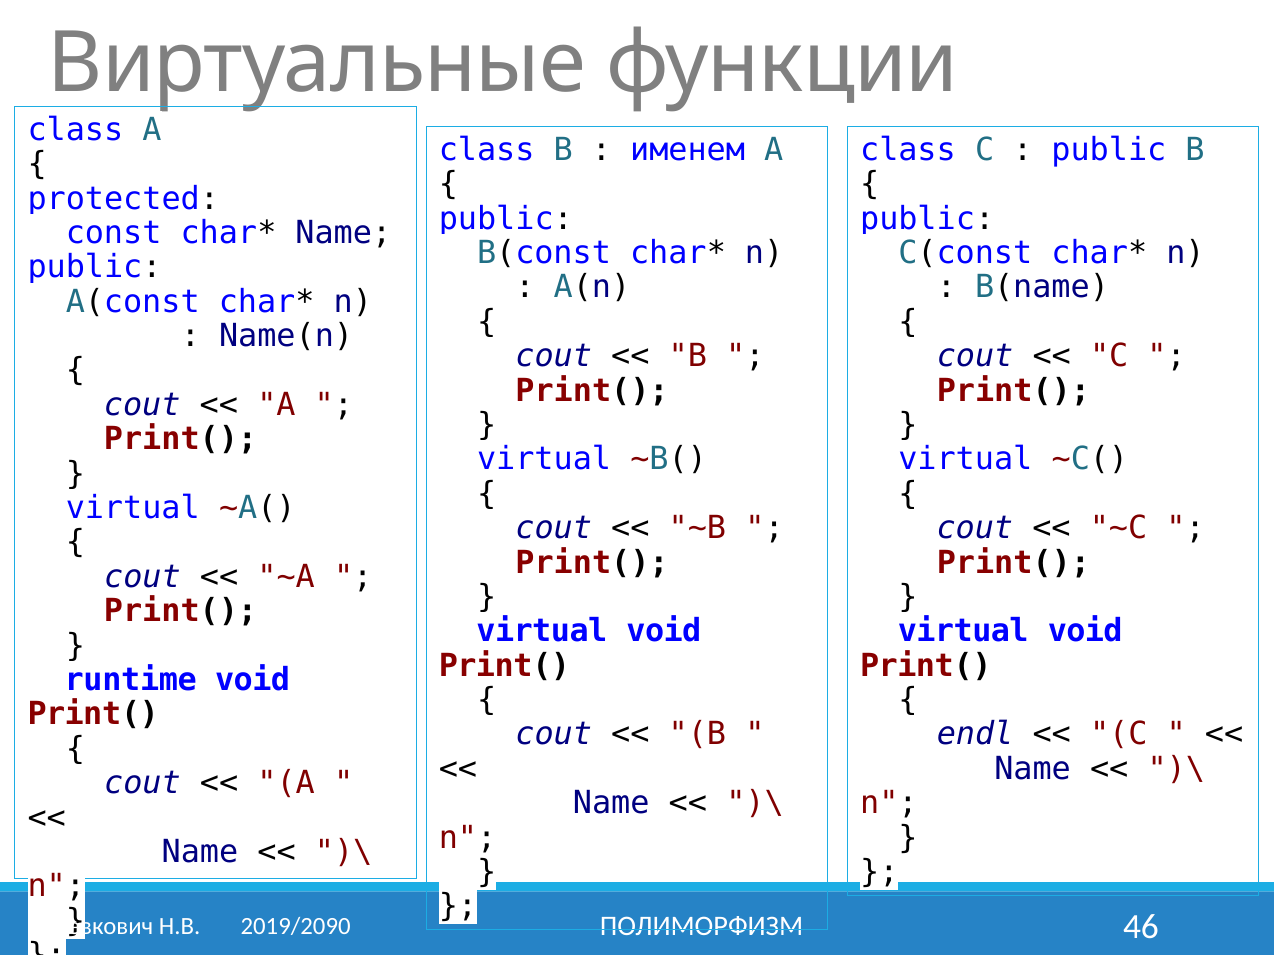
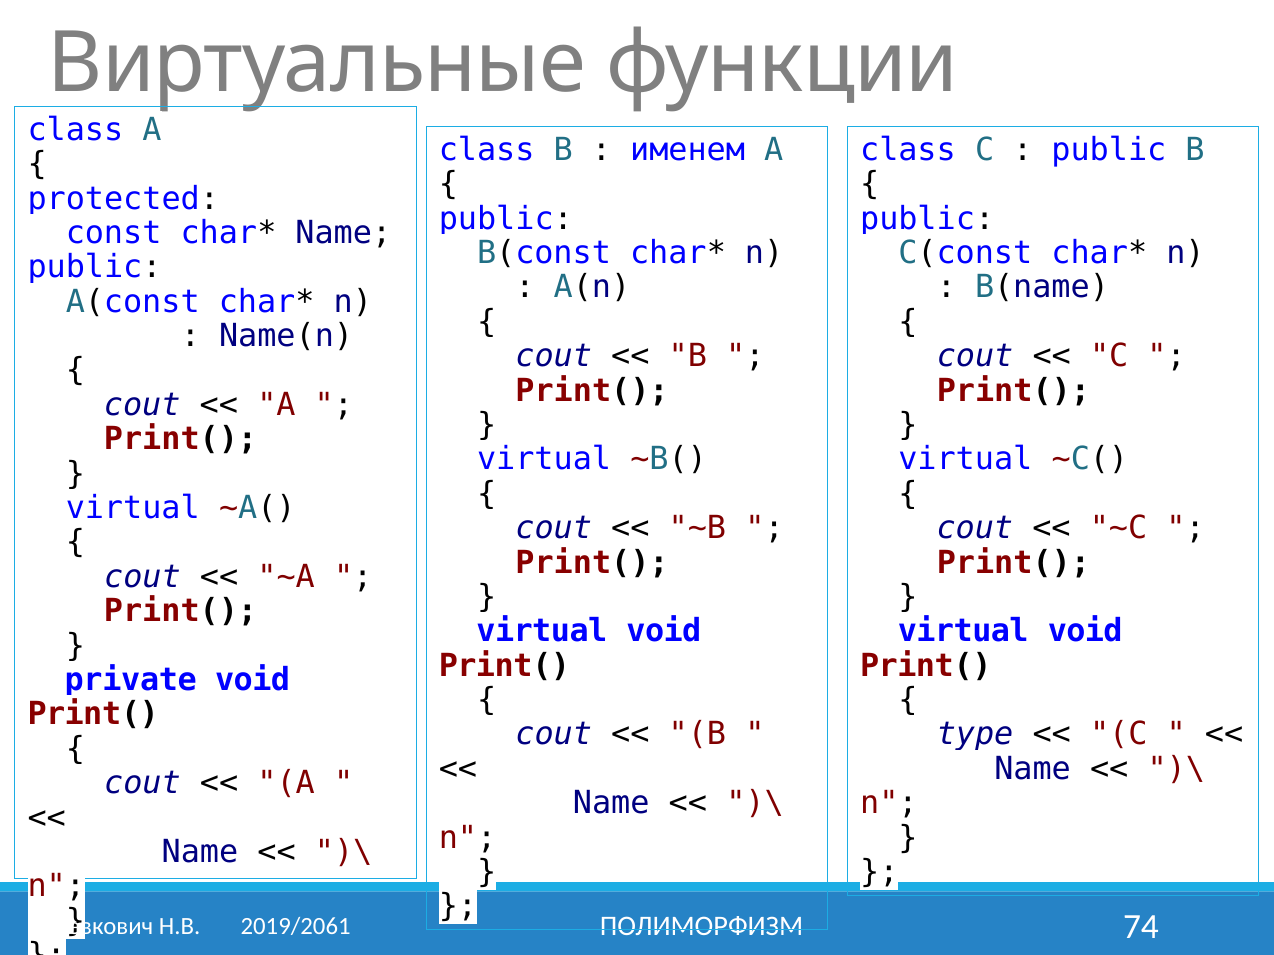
runtime: runtime -> private
endl: endl -> type
46: 46 -> 74
2019/2090: 2019/2090 -> 2019/2061
